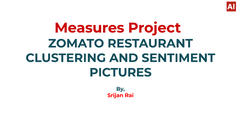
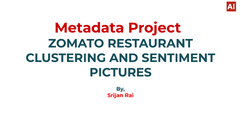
Measures: Measures -> Metadata
